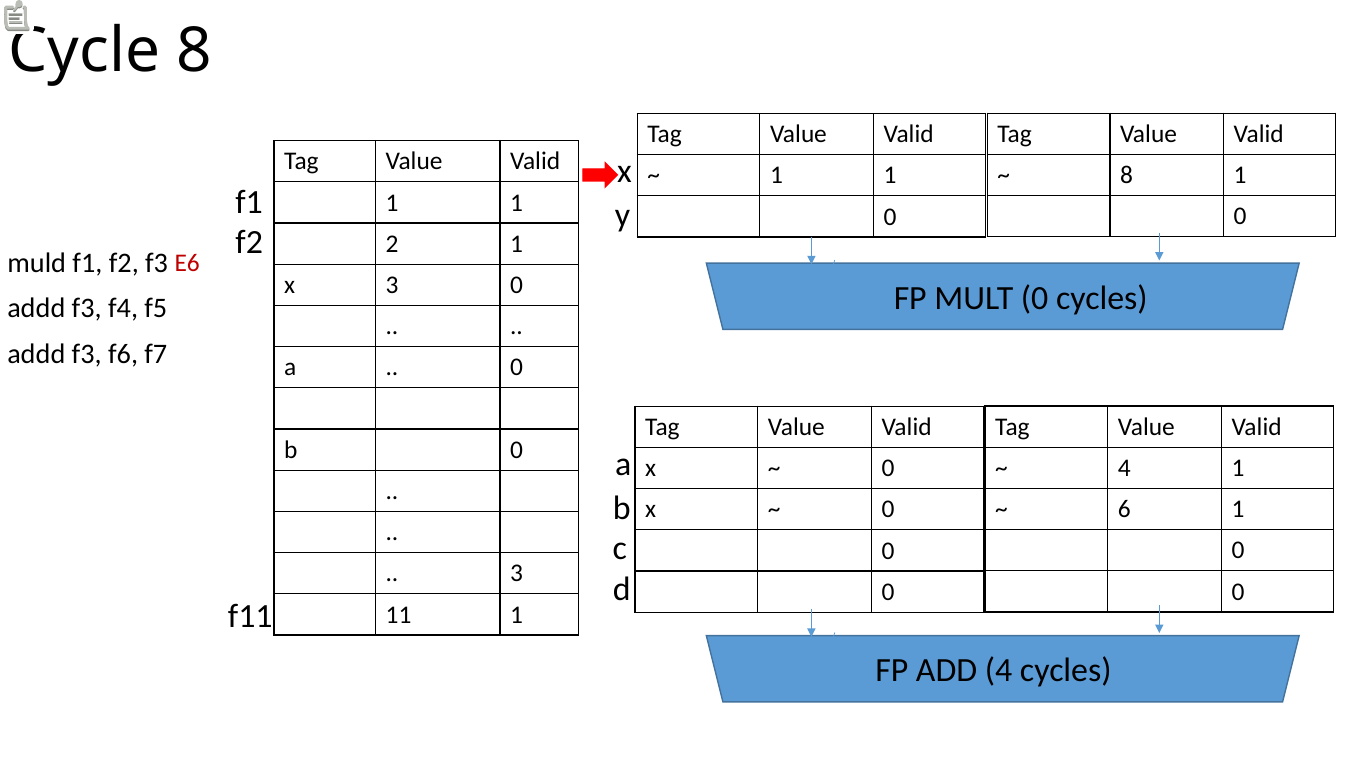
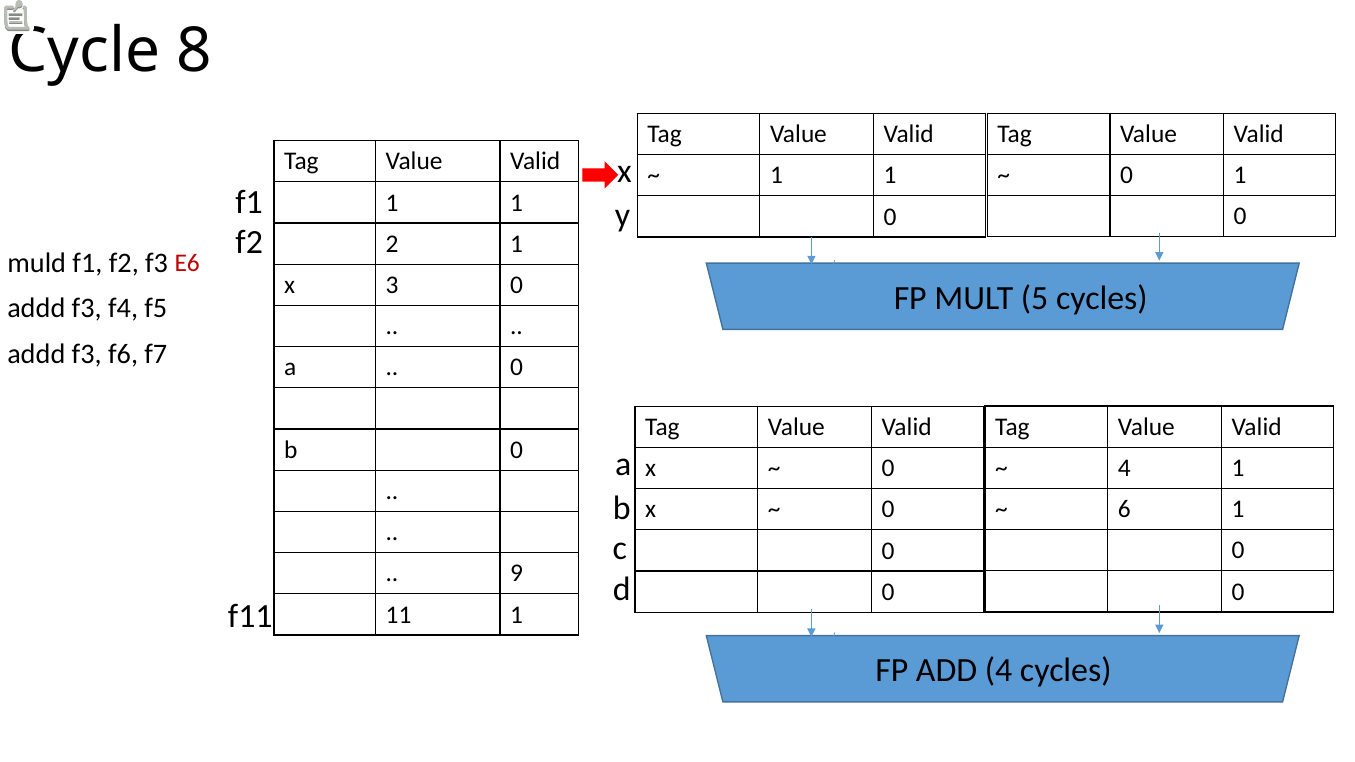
8 at (1127, 175): 8 -> 0
MULT 0: 0 -> 5
3 at (517, 574): 3 -> 9
